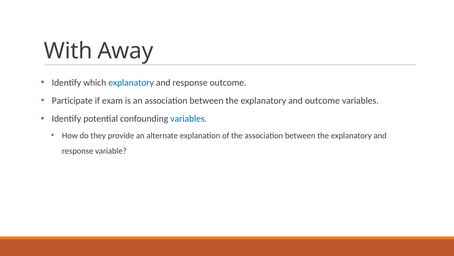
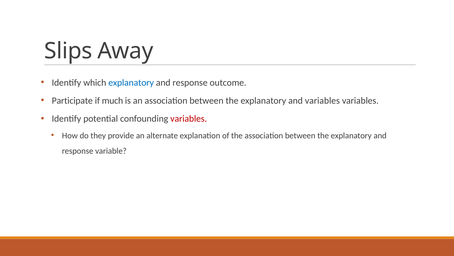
With: With -> Slips
exam: exam -> much
and outcome: outcome -> variables
variables at (189, 118) colour: blue -> red
